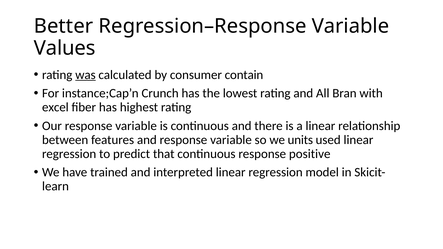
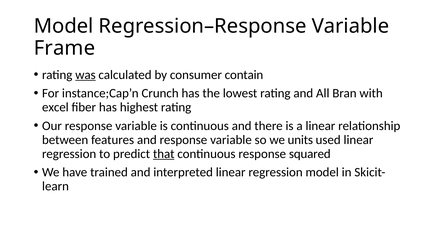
Better at (64, 26): Better -> Model
Values: Values -> Frame
that underline: none -> present
positive: positive -> squared
